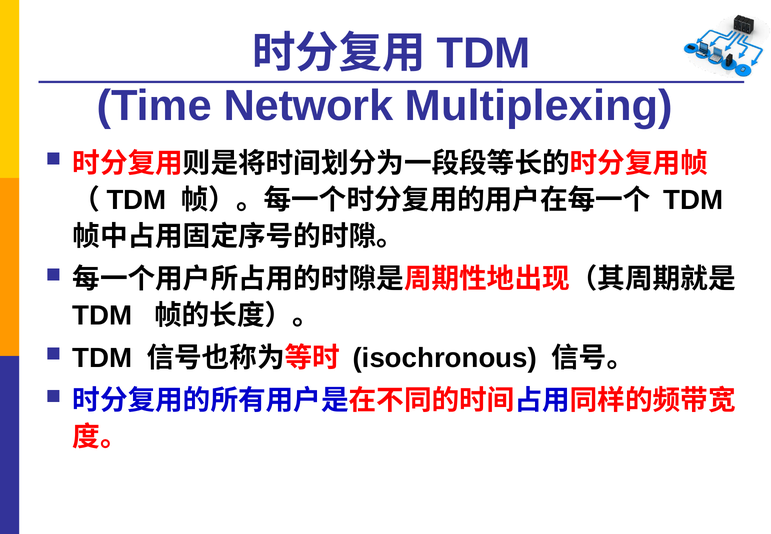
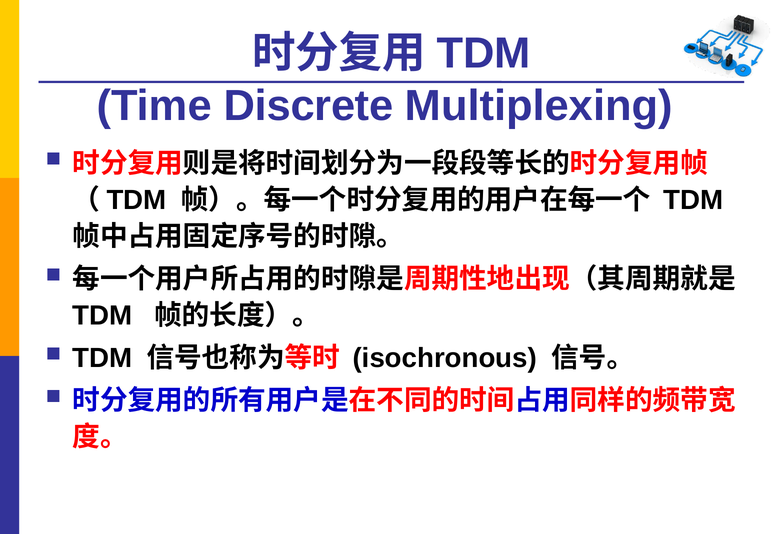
Network: Network -> Discrete
